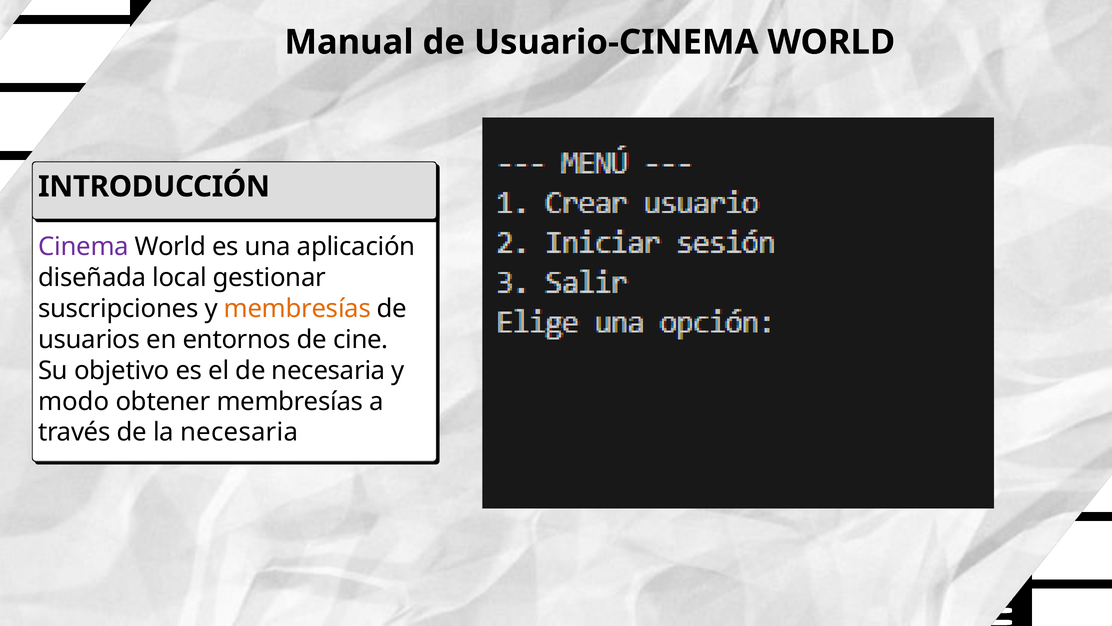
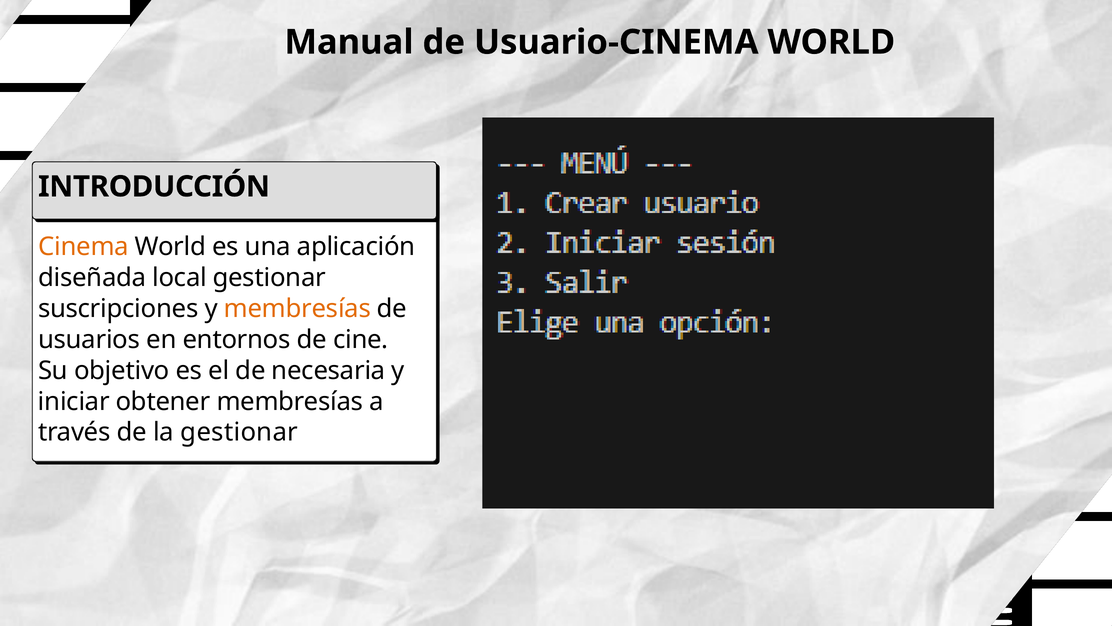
Cinema colour: purple -> orange
modo: modo -> iniciar
la necesaria: necesaria -> gestionar
